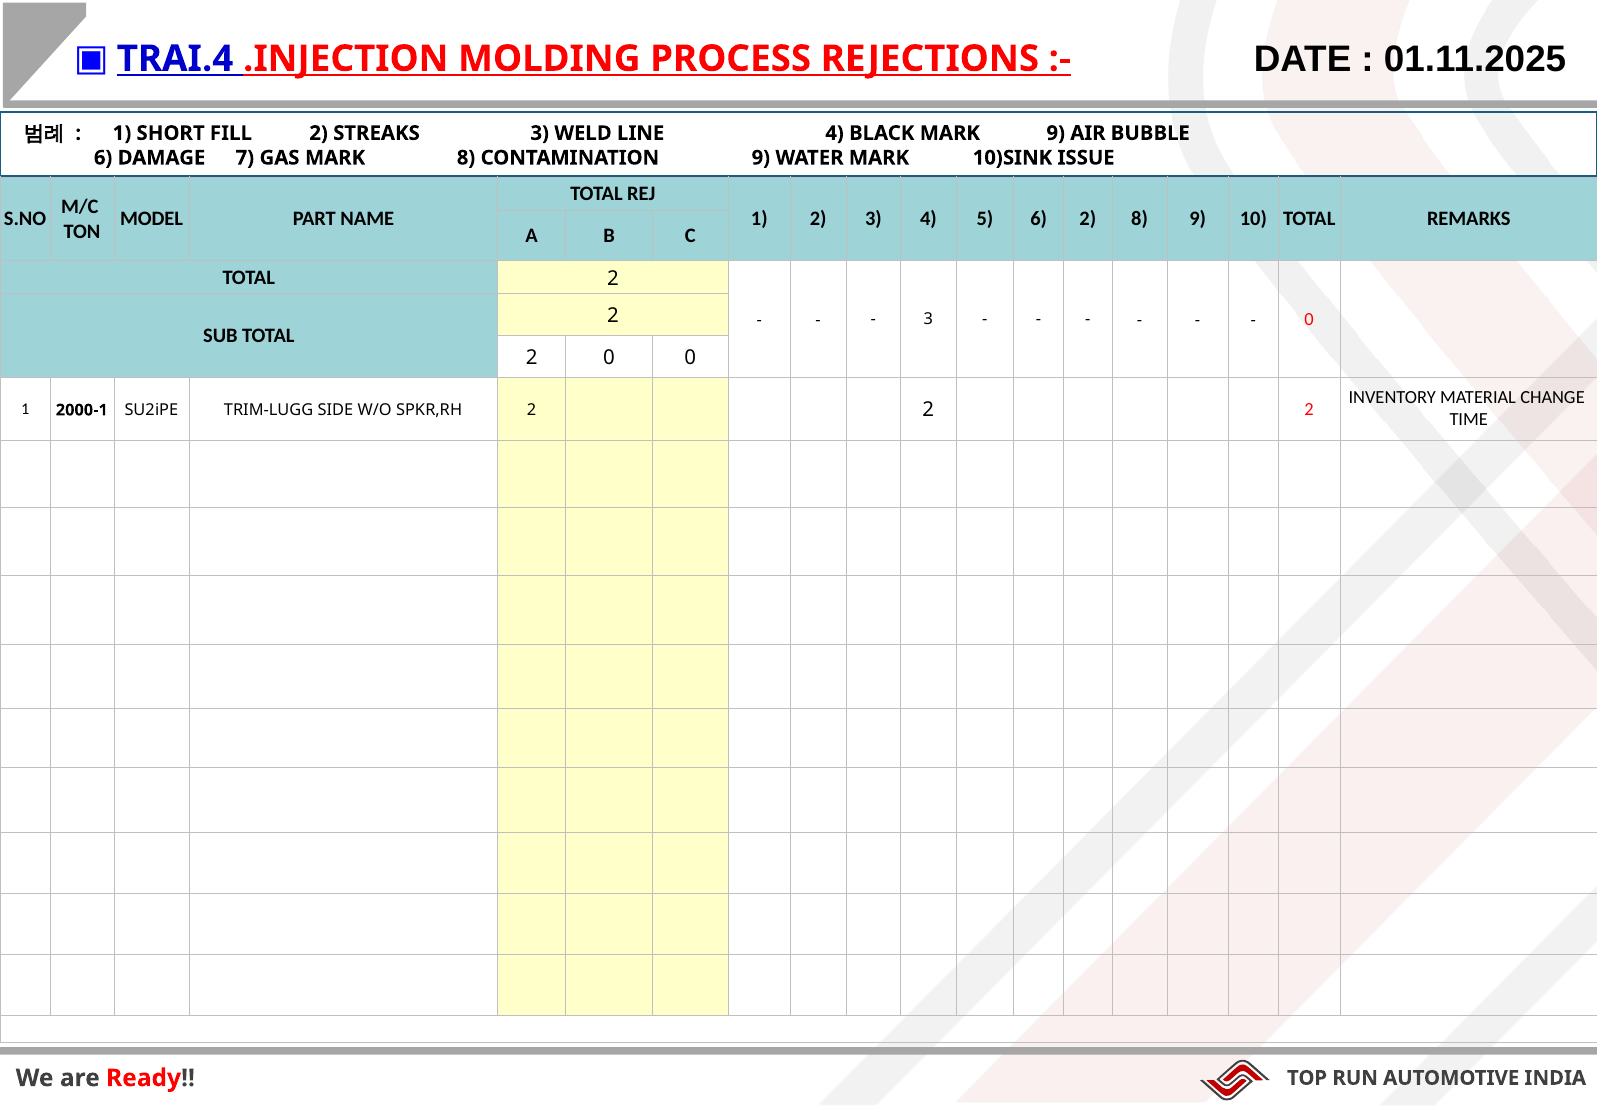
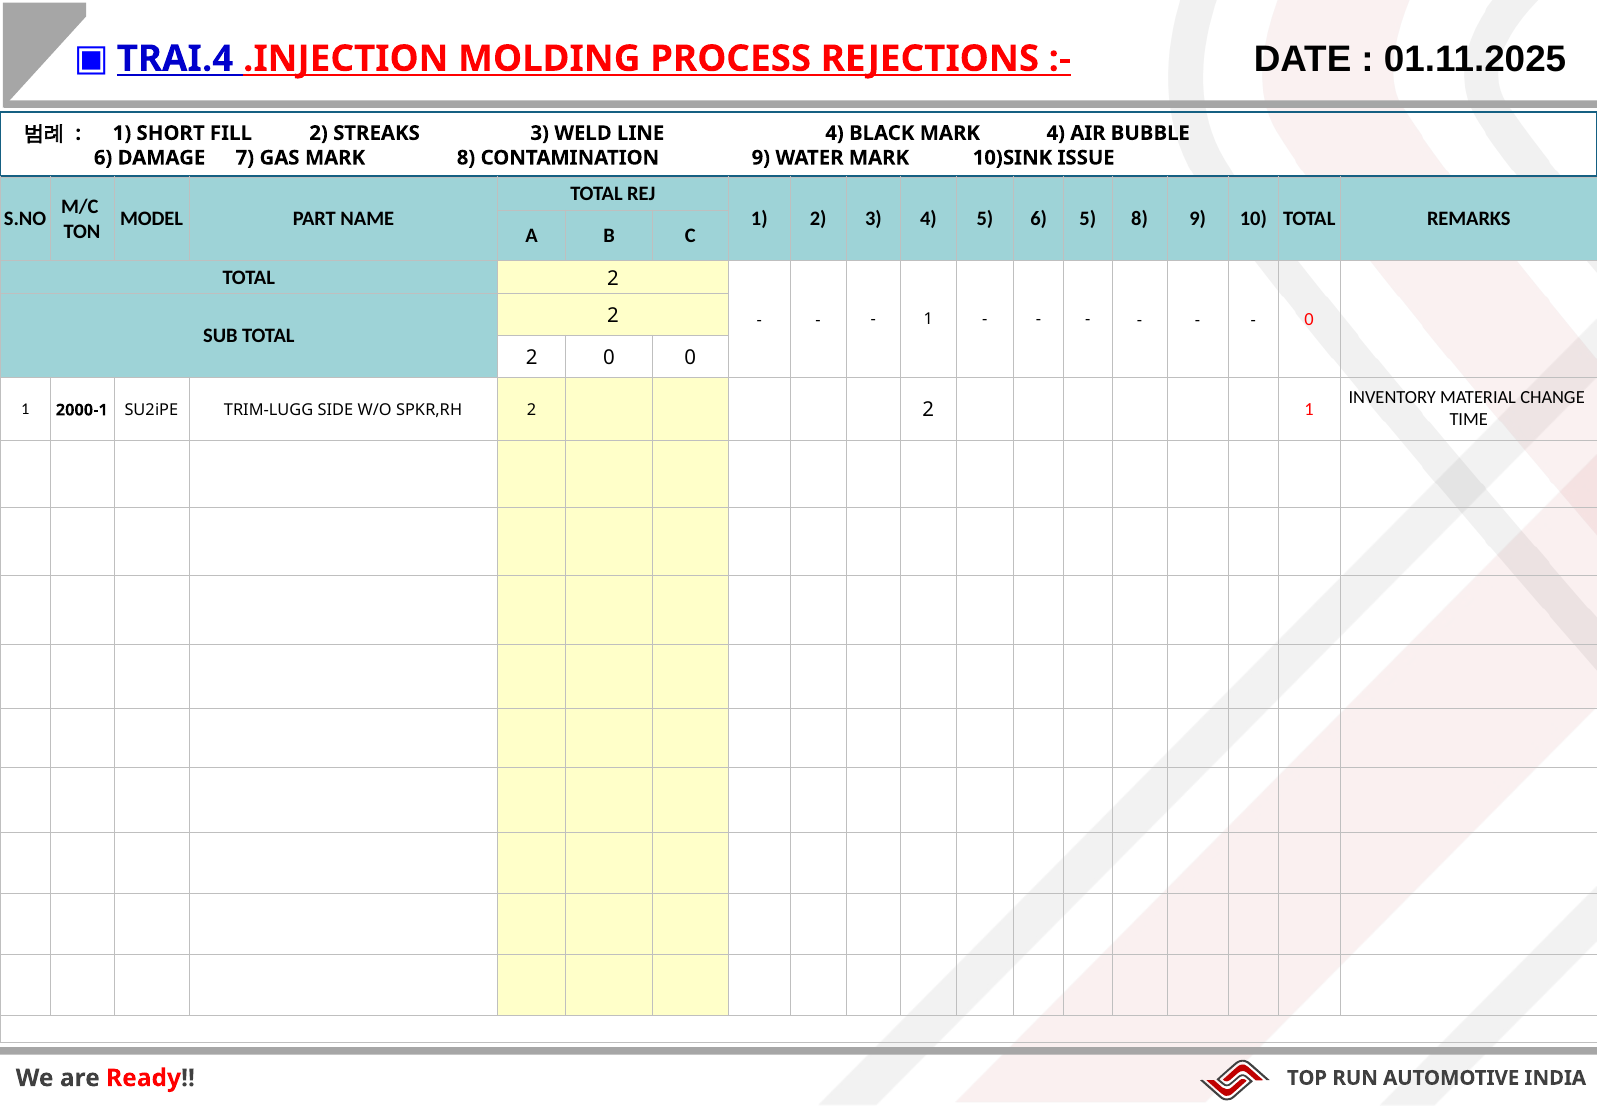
MARK 9: 9 -> 4
6 2: 2 -> 5
3 at (928, 319): 3 -> 1
2 2 2: 2 -> 1
